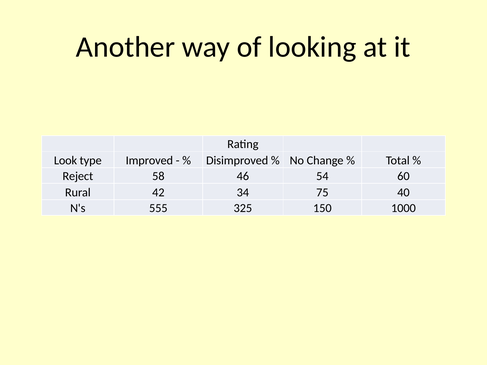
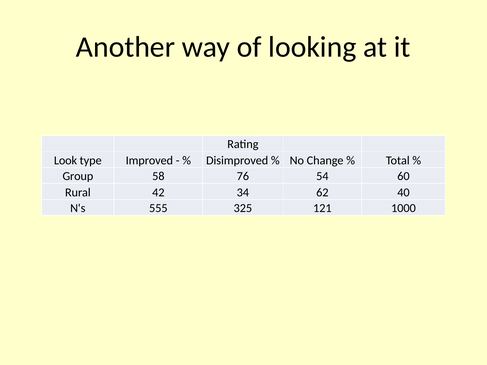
Reject: Reject -> Group
46: 46 -> 76
75: 75 -> 62
150: 150 -> 121
